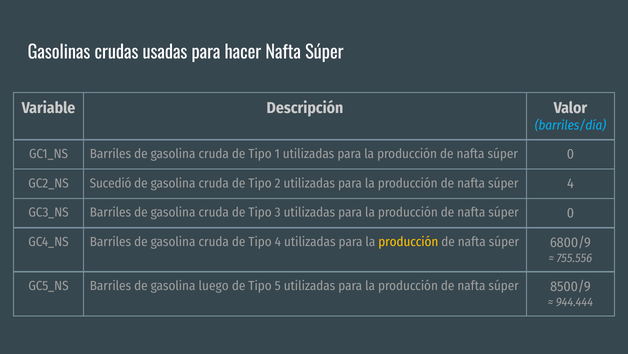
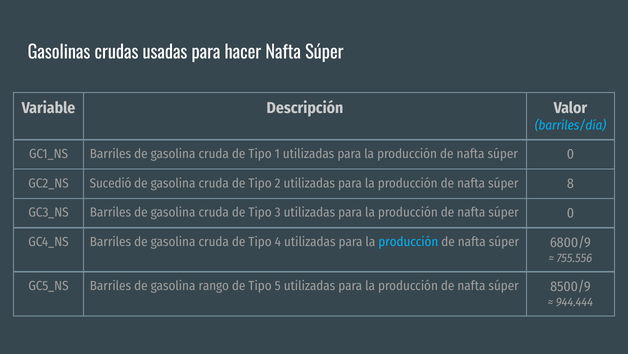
súper 4: 4 -> 8
producción at (408, 241) colour: yellow -> light blue
luego: luego -> rango
